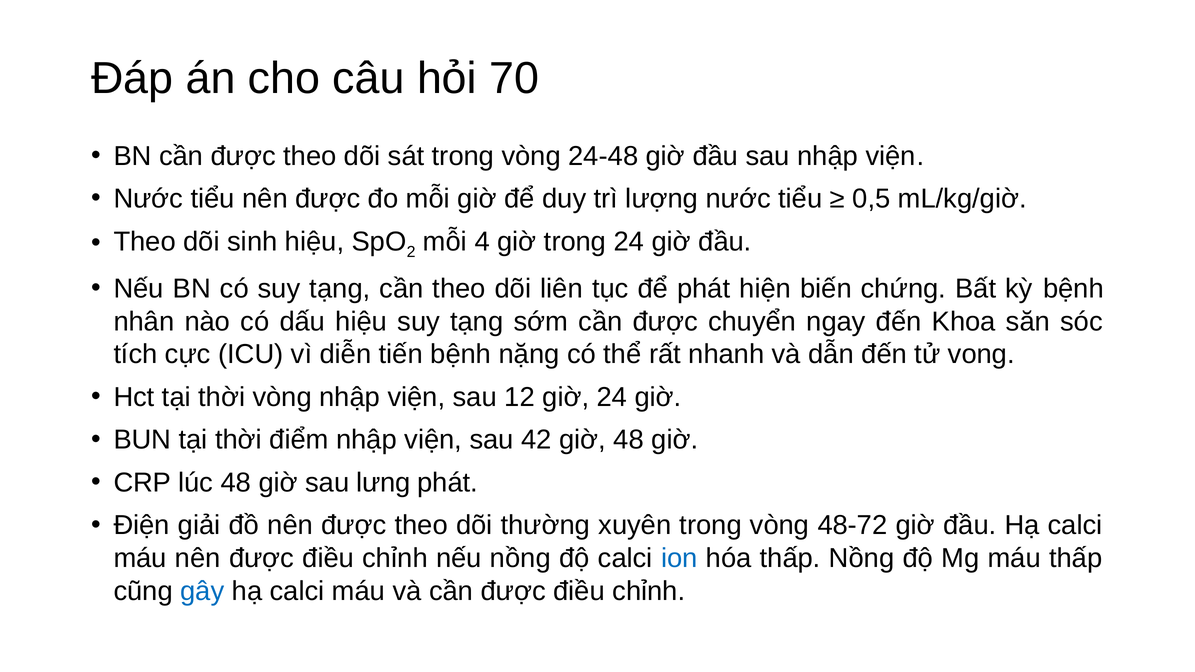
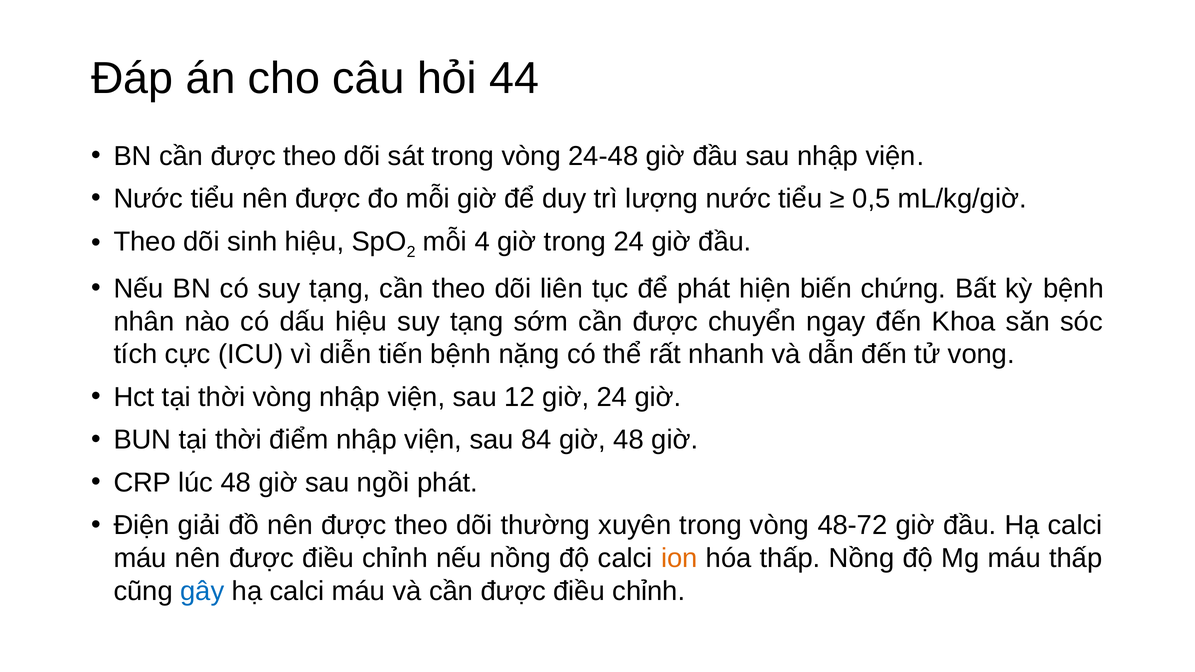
70: 70 -> 44
42: 42 -> 84
lưng: lưng -> ngồi
ion colour: blue -> orange
